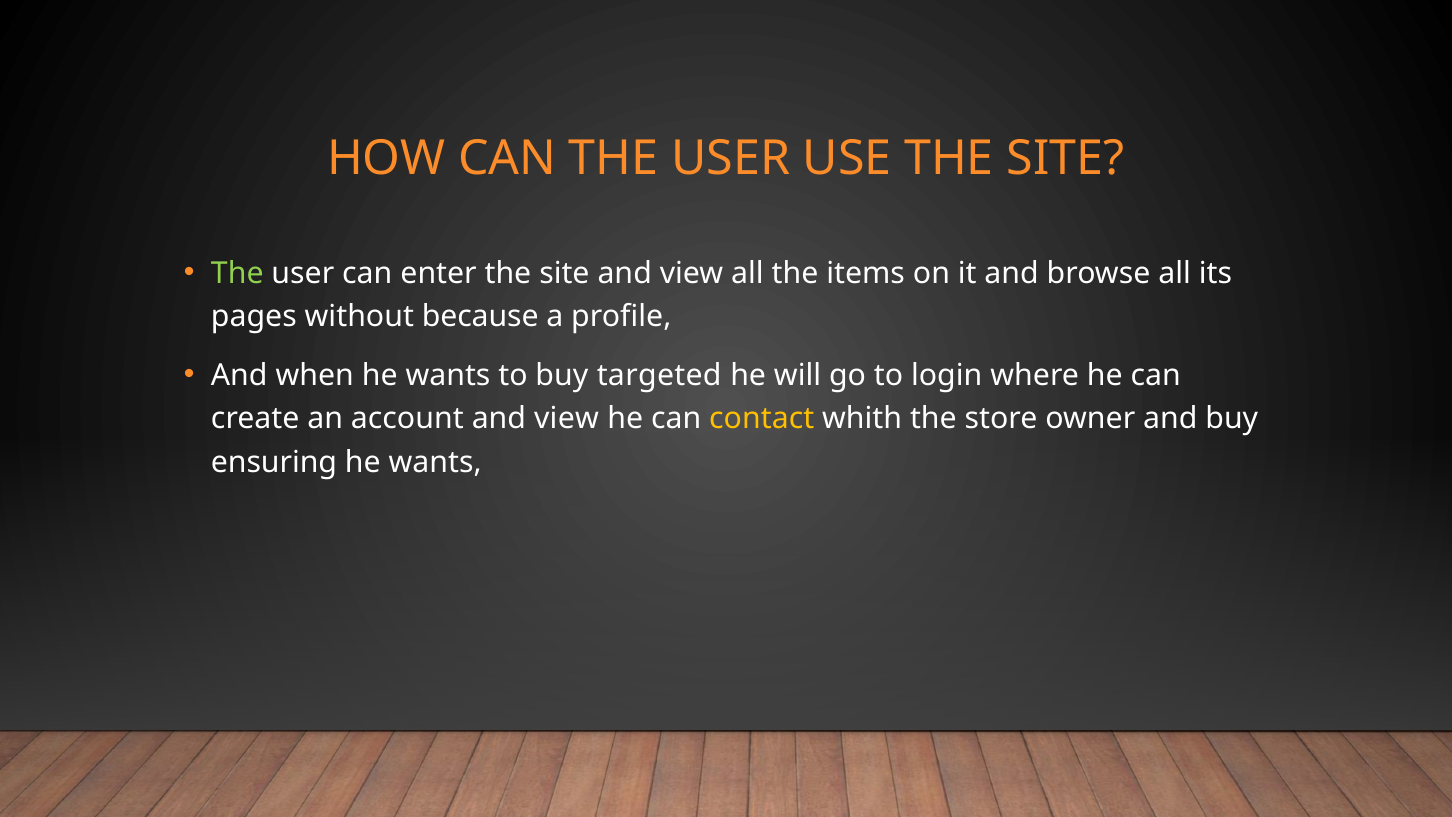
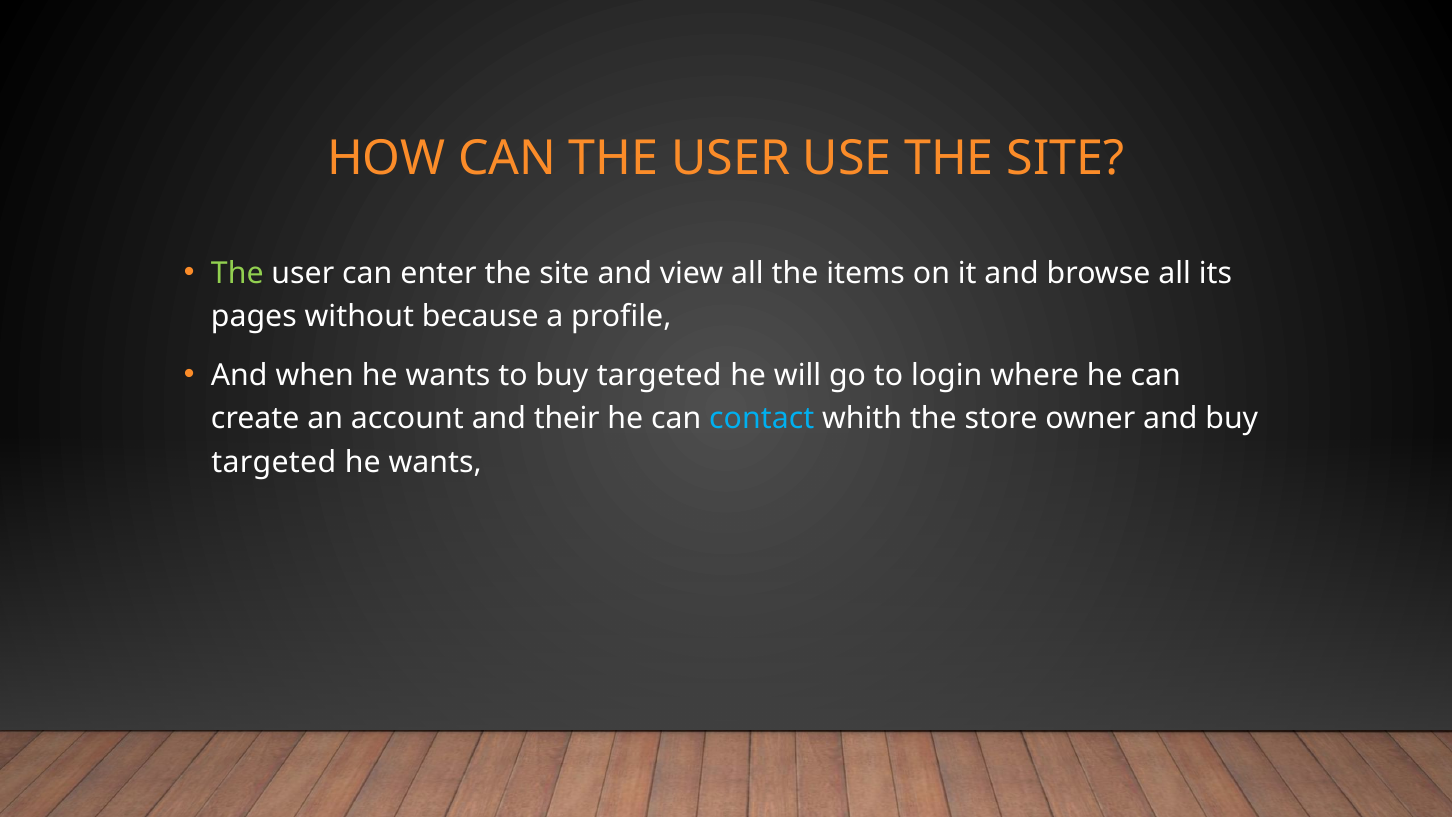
account and view: view -> their
contact colour: yellow -> light blue
ensuring at (274, 462): ensuring -> targeted
